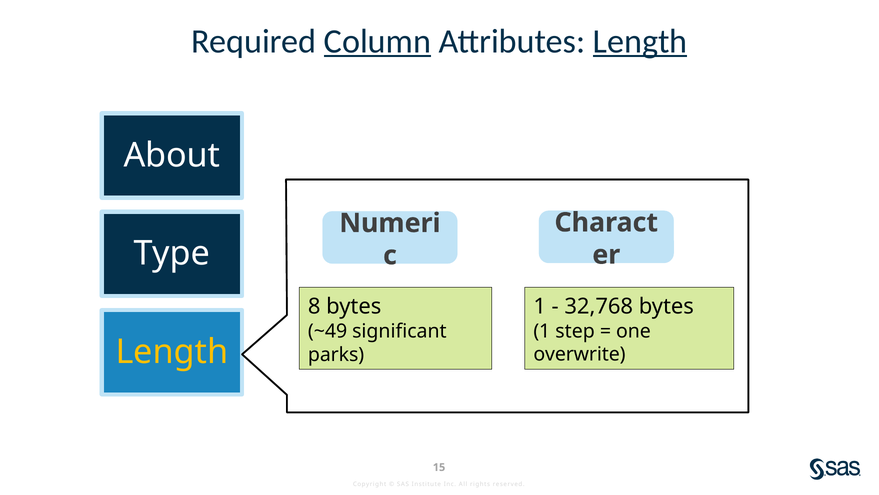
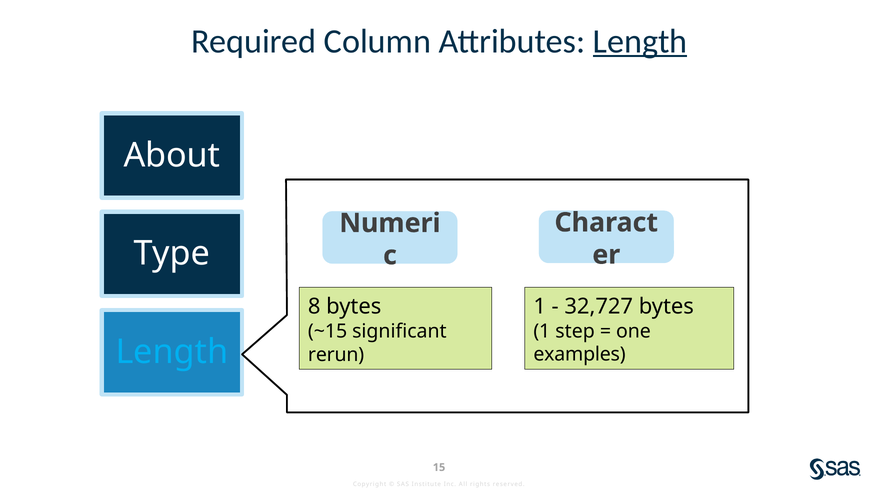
Column underline: present -> none
32,768: 32,768 -> 32,727
~49: ~49 -> ~15
Length at (172, 352) colour: yellow -> light blue
overwrite: overwrite -> examples
parks: parks -> rerun
